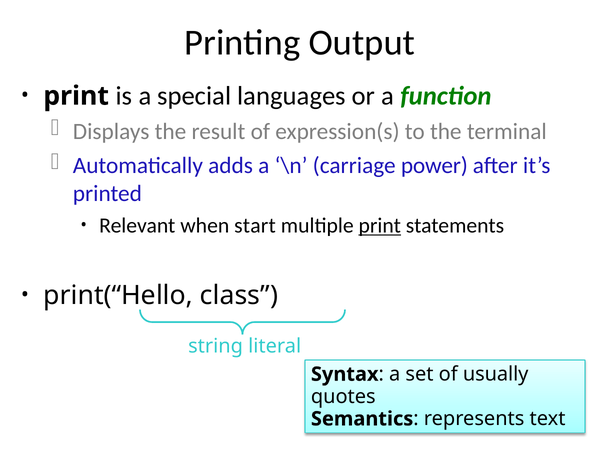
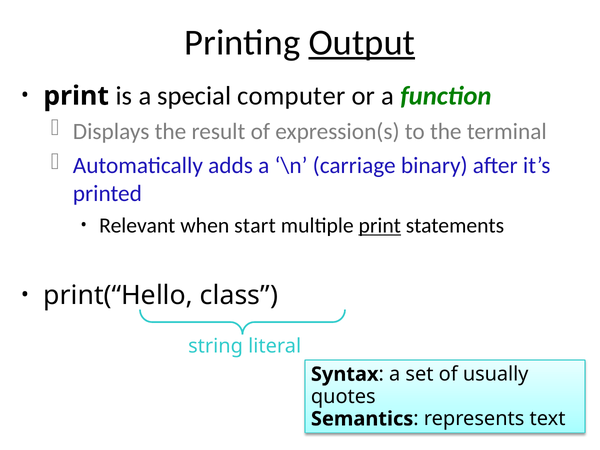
Output underline: none -> present
languages: languages -> computer
power: power -> binary
